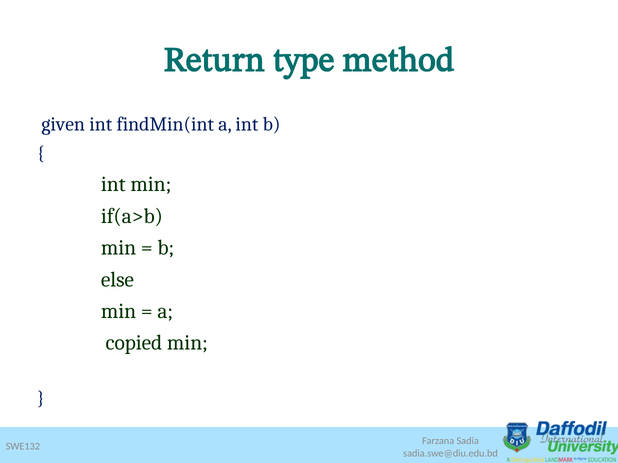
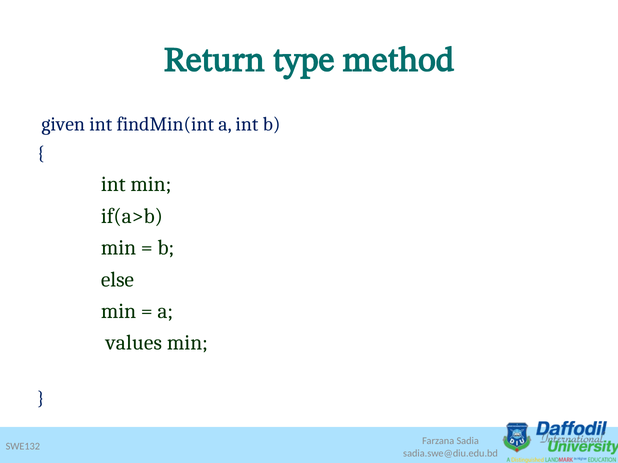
copied: copied -> values
